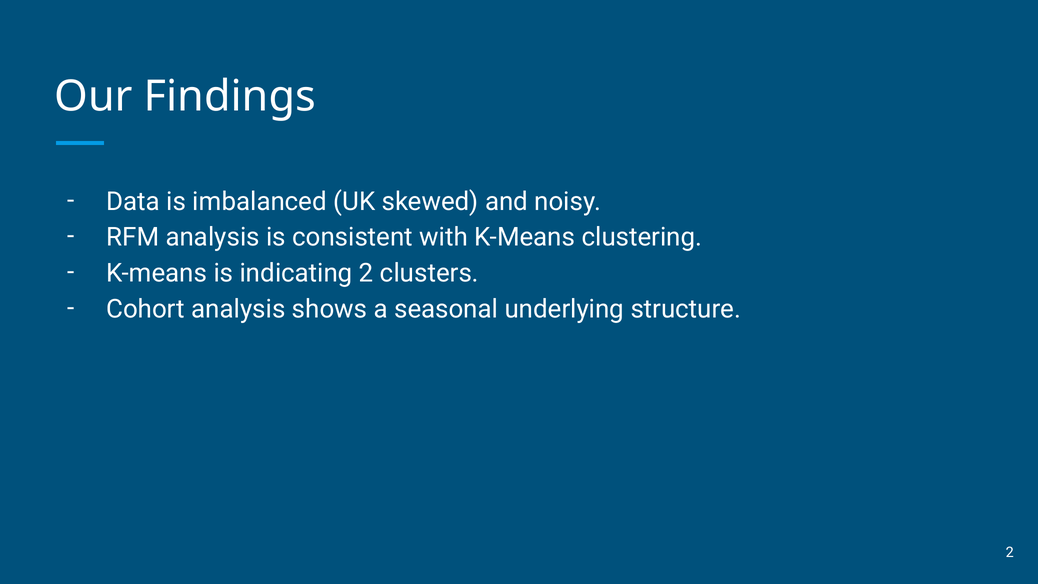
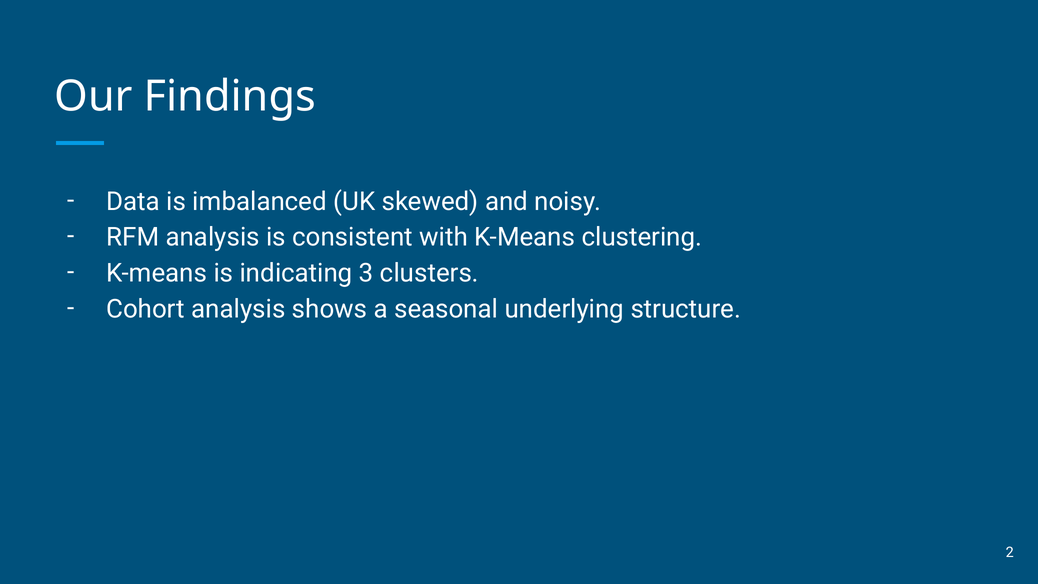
indicating 2: 2 -> 3
